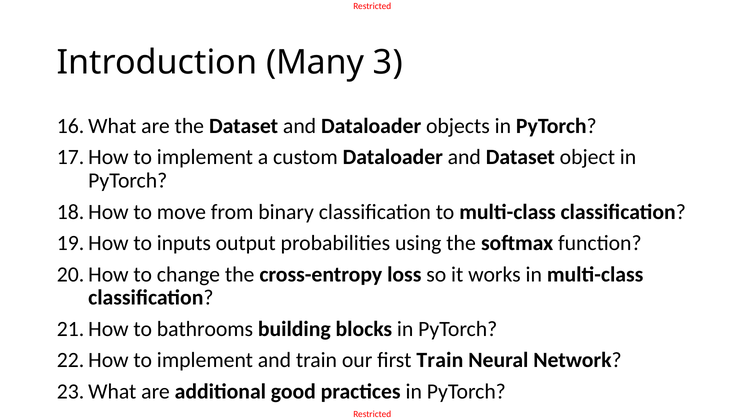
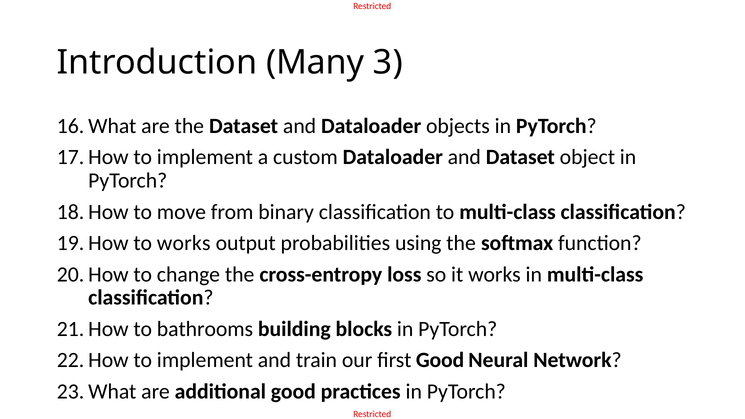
to inputs: inputs -> works
first Train: Train -> Good
